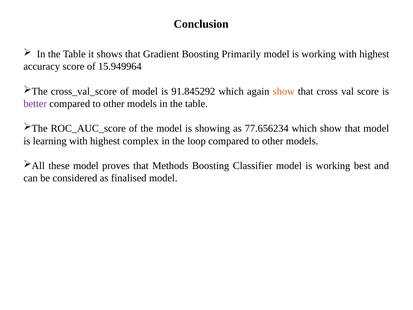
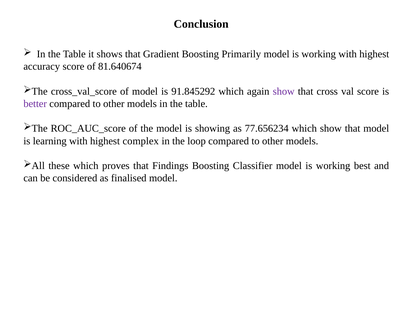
15.949964: 15.949964 -> 81.640674
show at (284, 91) colour: orange -> purple
these model: model -> which
Methods: Methods -> Findings
